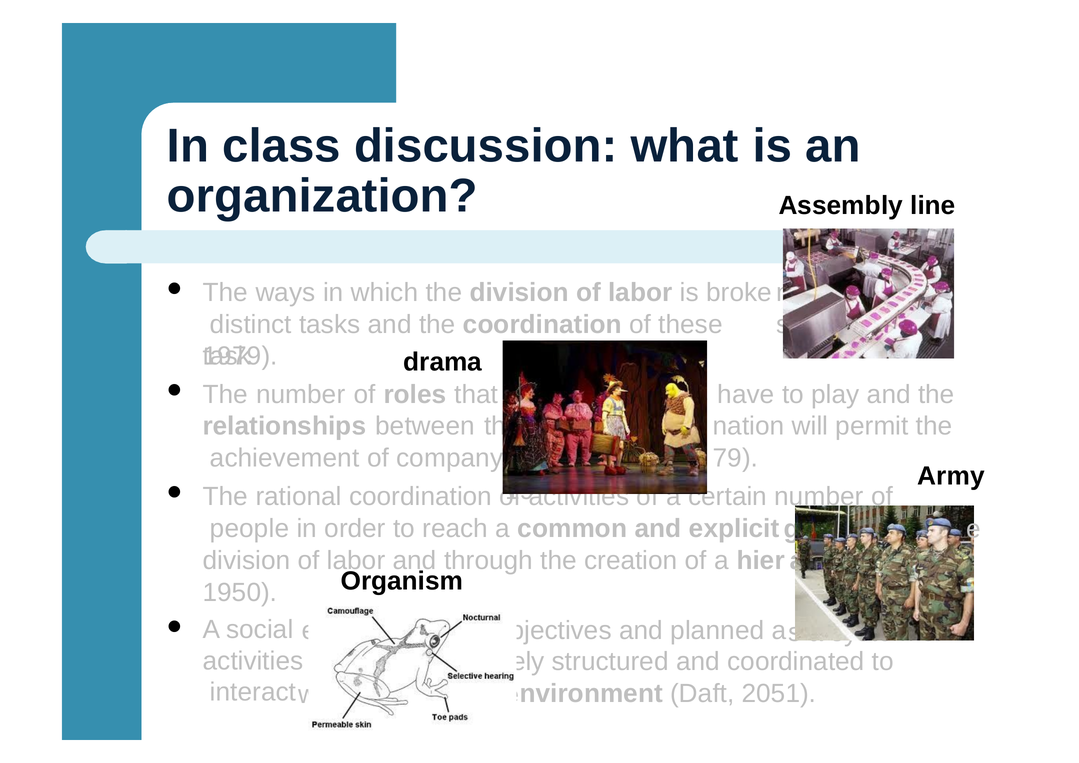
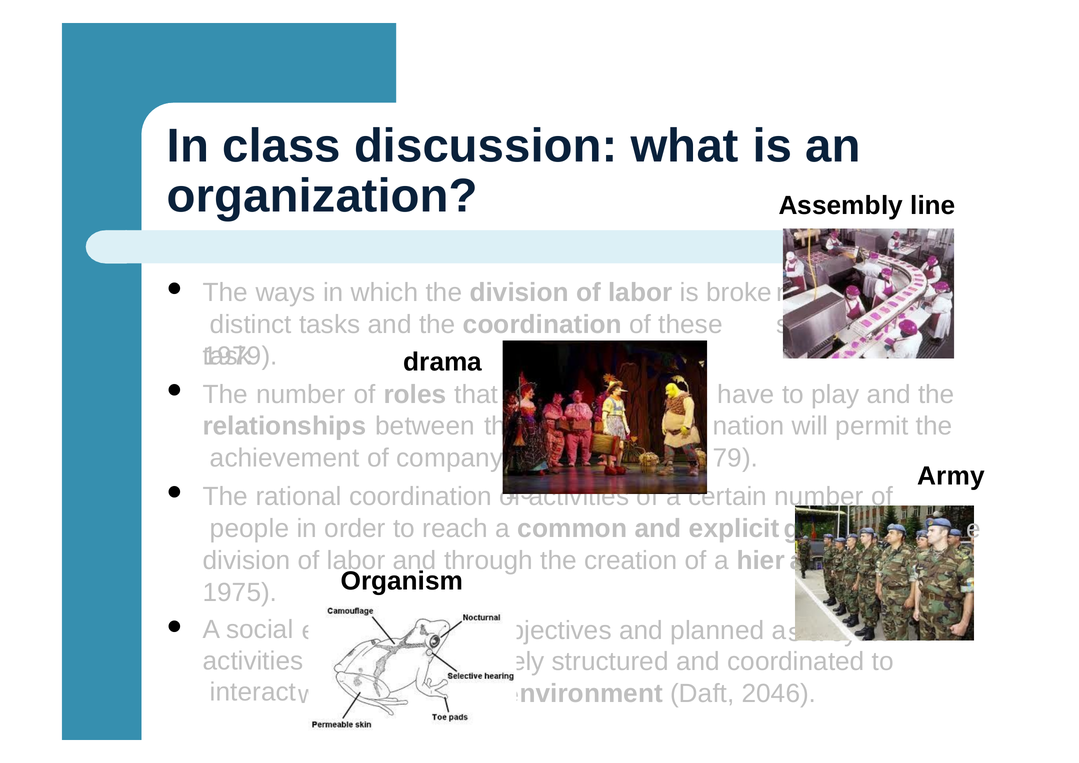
1950: 1950 -> 1975
2051: 2051 -> 2046
